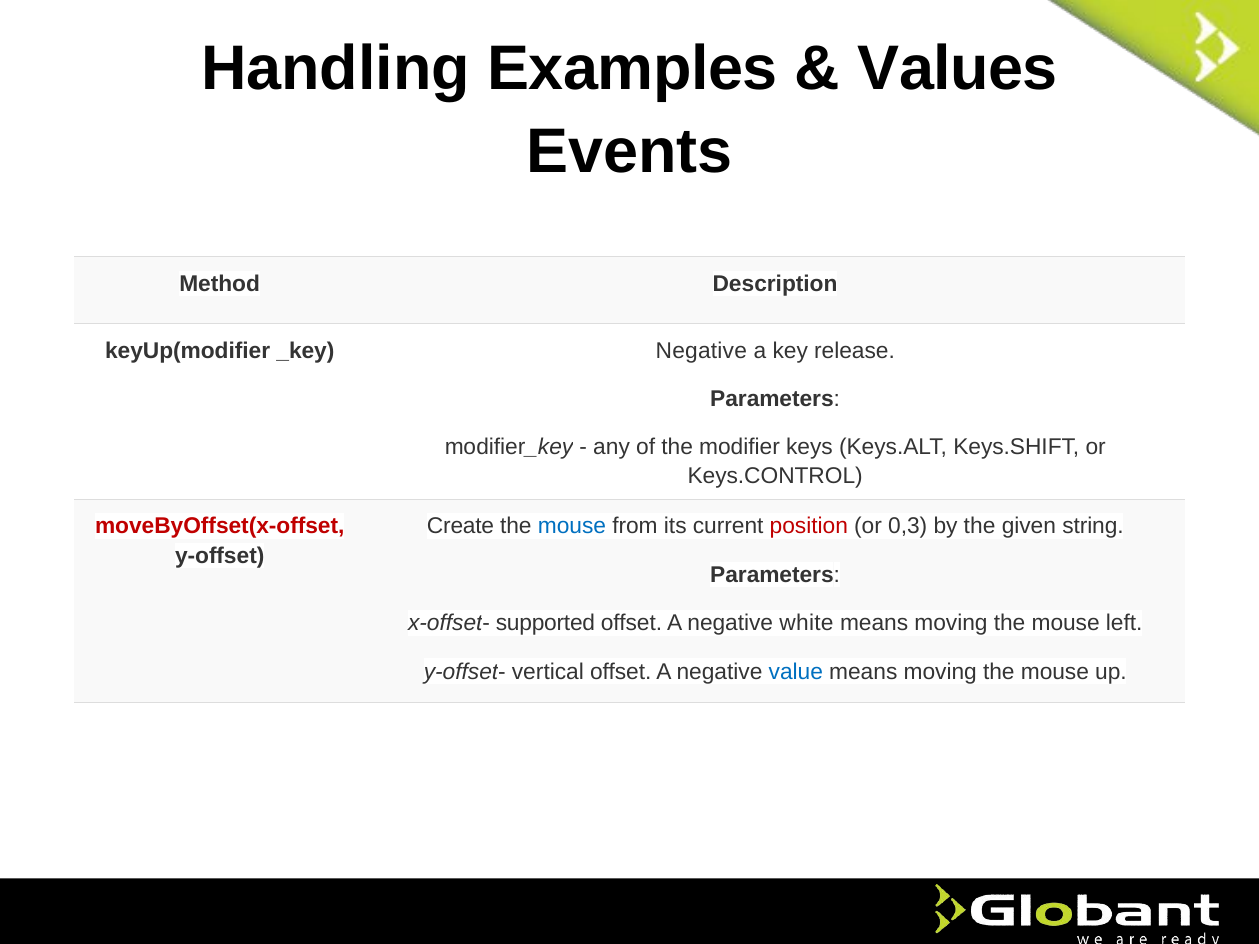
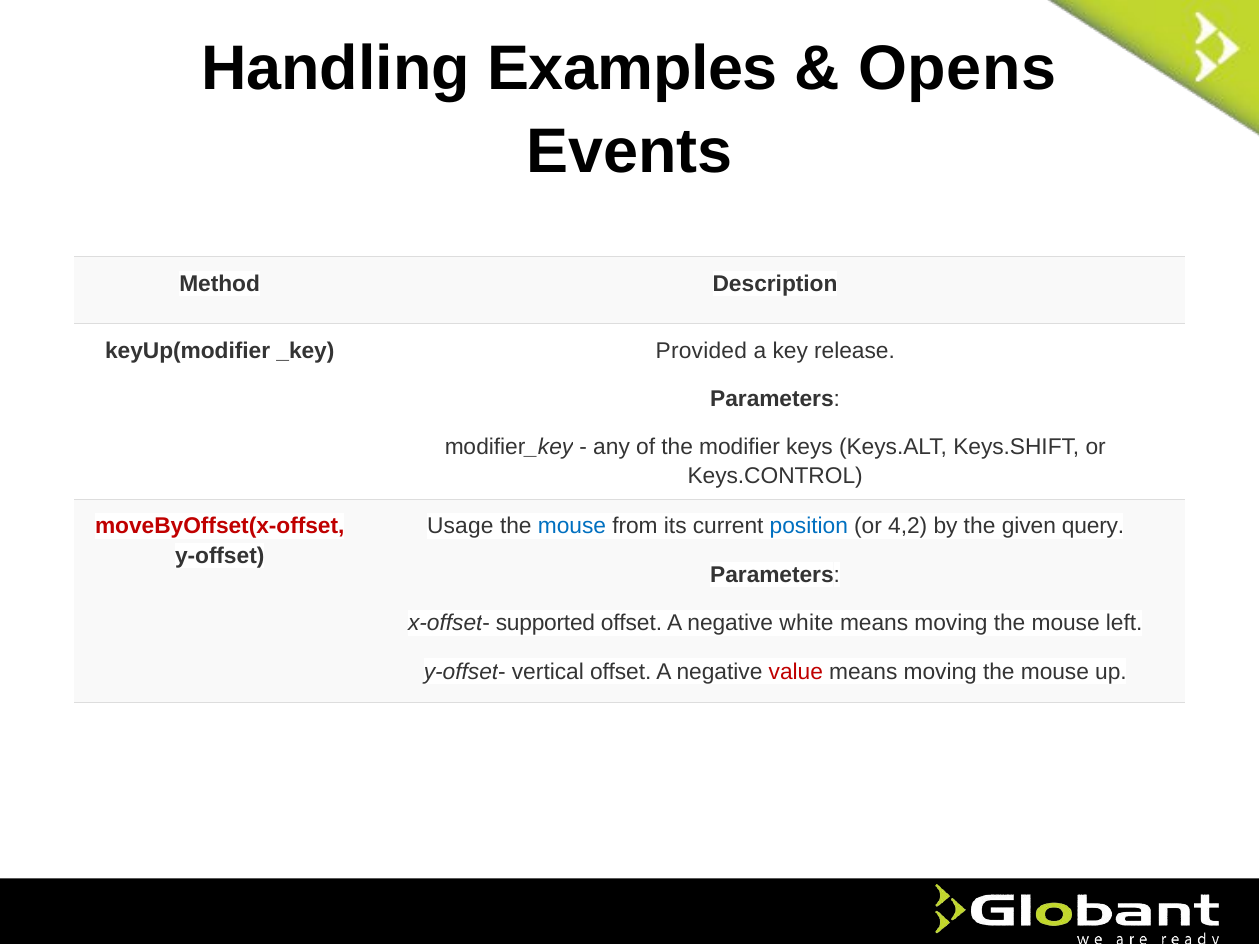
Values: Values -> Opens
Negative at (701, 351): Negative -> Provided
Create: Create -> Usage
position colour: red -> blue
0,3: 0,3 -> 4,2
string: string -> query
value colour: blue -> red
